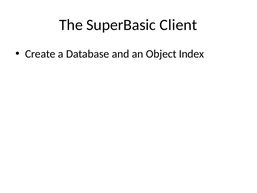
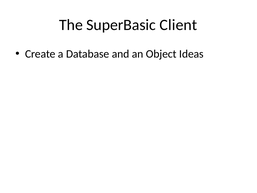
Index: Index -> Ideas
